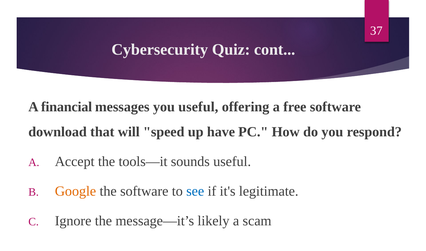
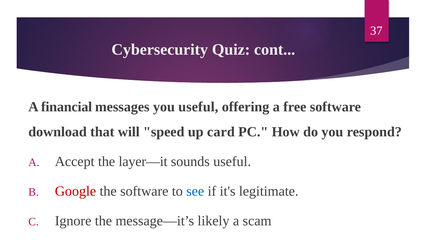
have: have -> card
tools—it: tools—it -> layer—it
Google colour: orange -> red
